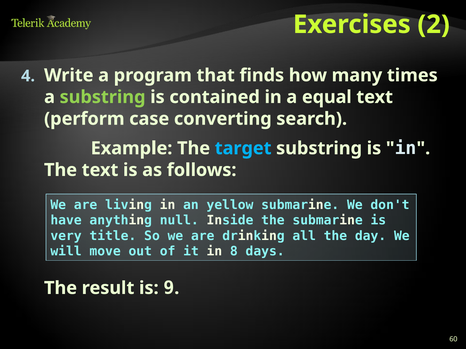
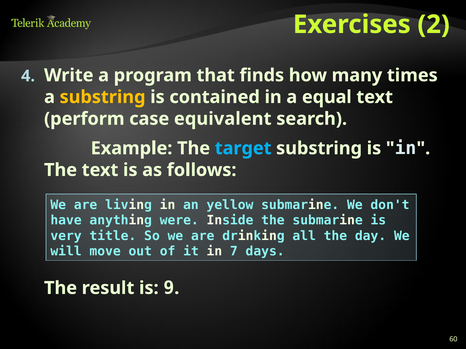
substring at (103, 97) colour: light green -> yellow
converting: converting -> equivalent
null: null -> were
8: 8 -> 7
